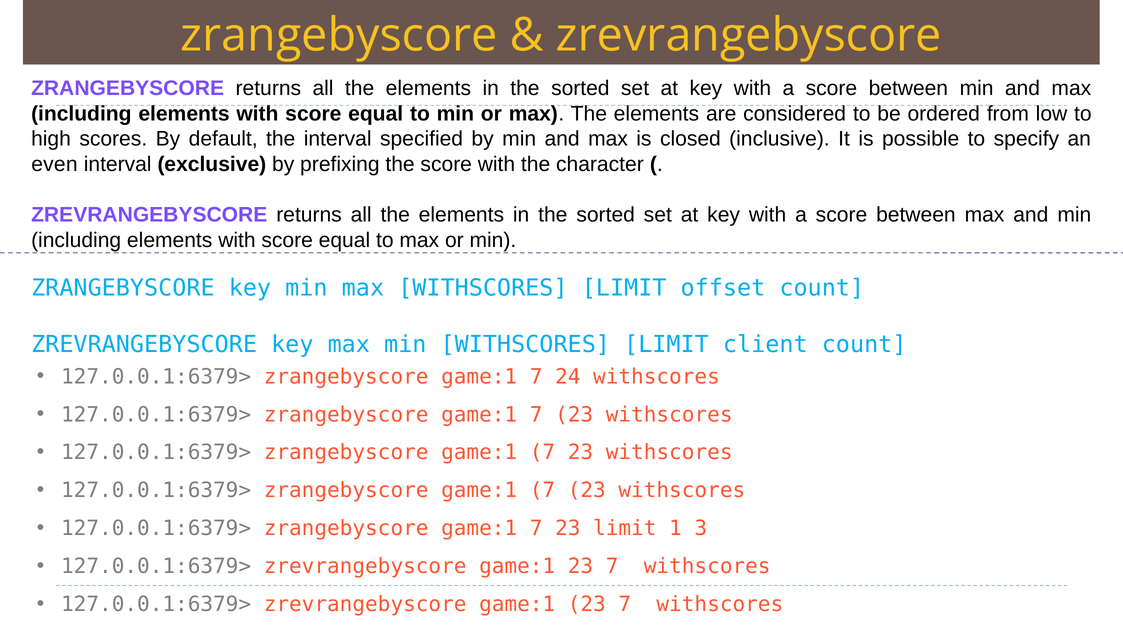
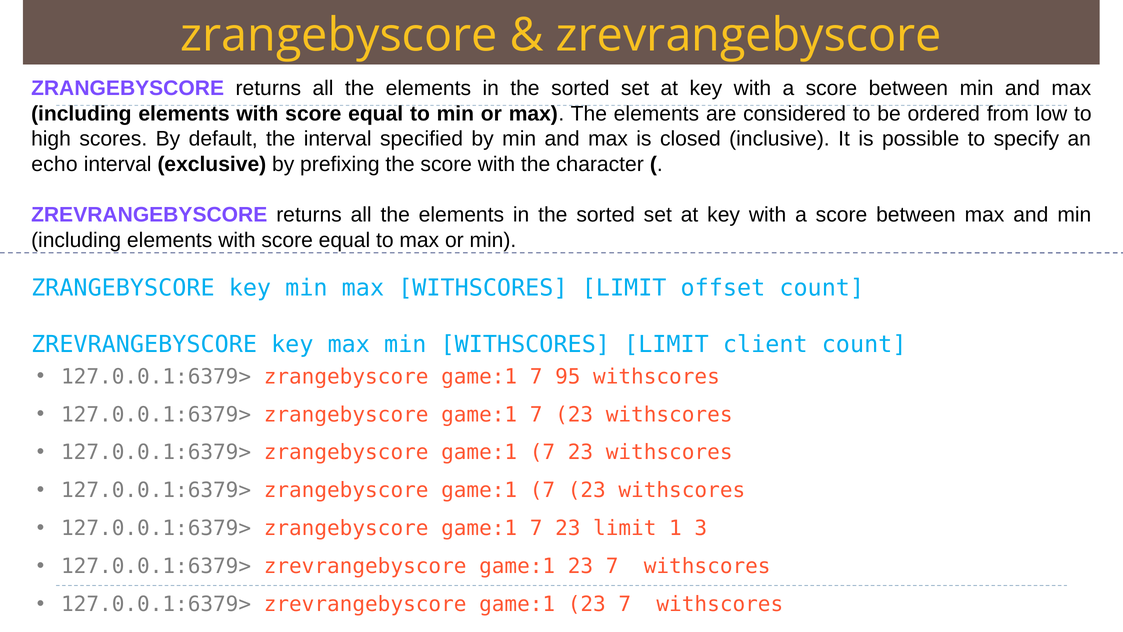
even: even -> echo
24: 24 -> 95
